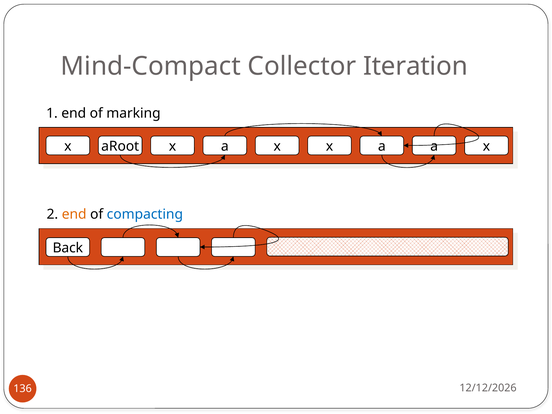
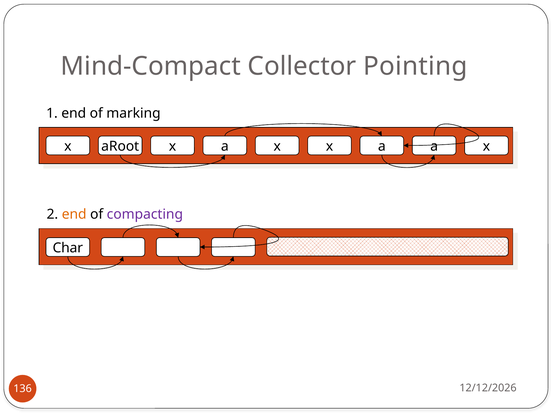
Iteration: Iteration -> Pointing
compacting colour: blue -> purple
Back: Back -> Char
